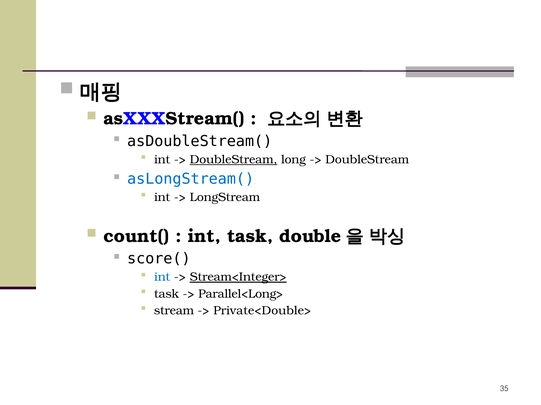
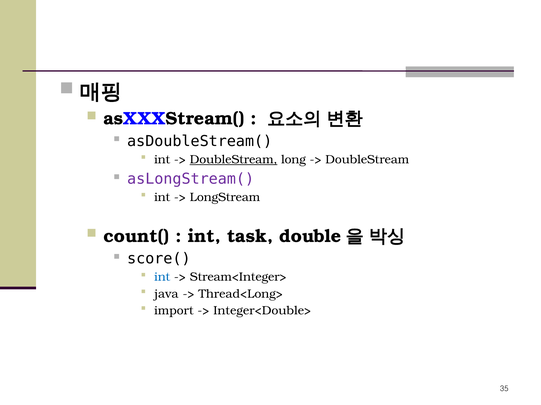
asLongStream( colour: blue -> purple
Stream<Integer> underline: present -> none
task at (167, 294): task -> java
Parallel<Long>: Parallel<Long> -> Thread<Long>
stream: stream -> import
Private<Double>: Private<Double> -> Integer<Double>
